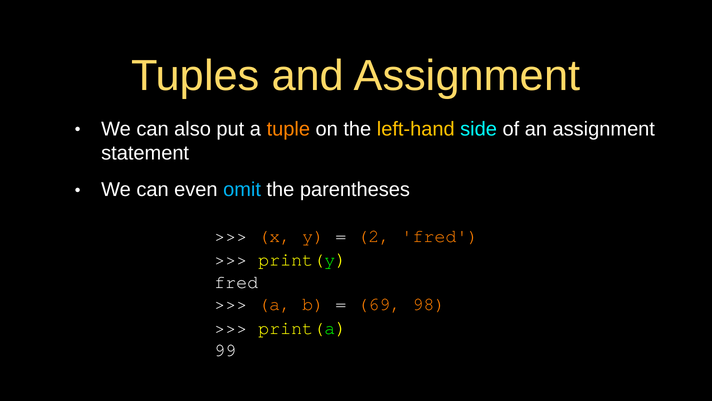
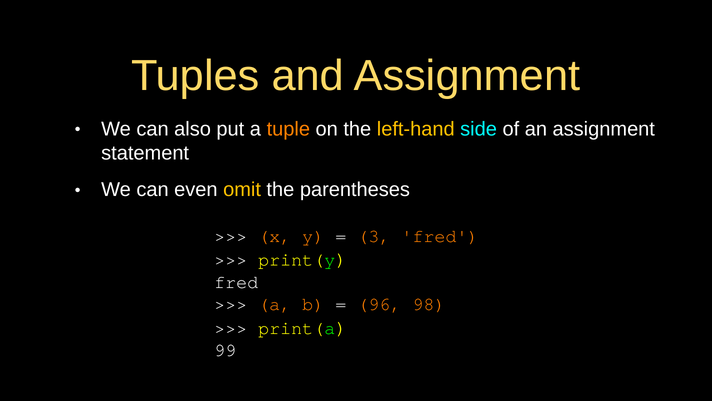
omit colour: light blue -> yellow
2: 2 -> 3
69: 69 -> 96
